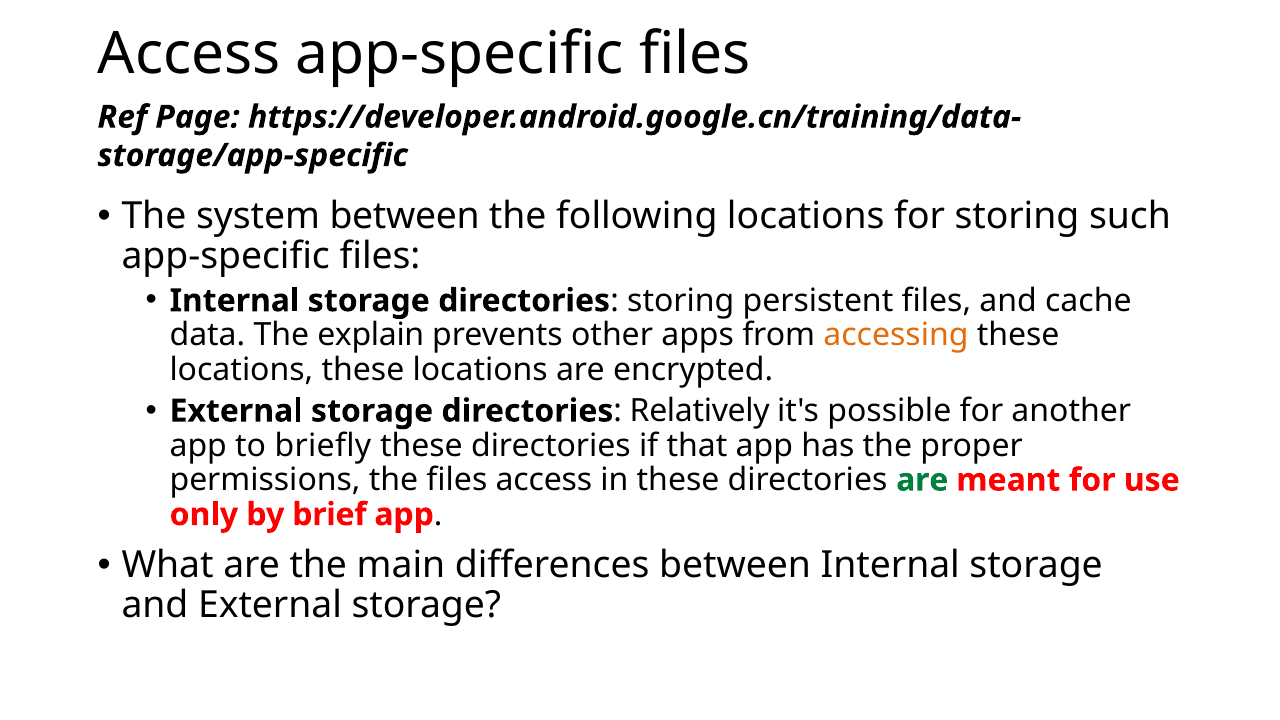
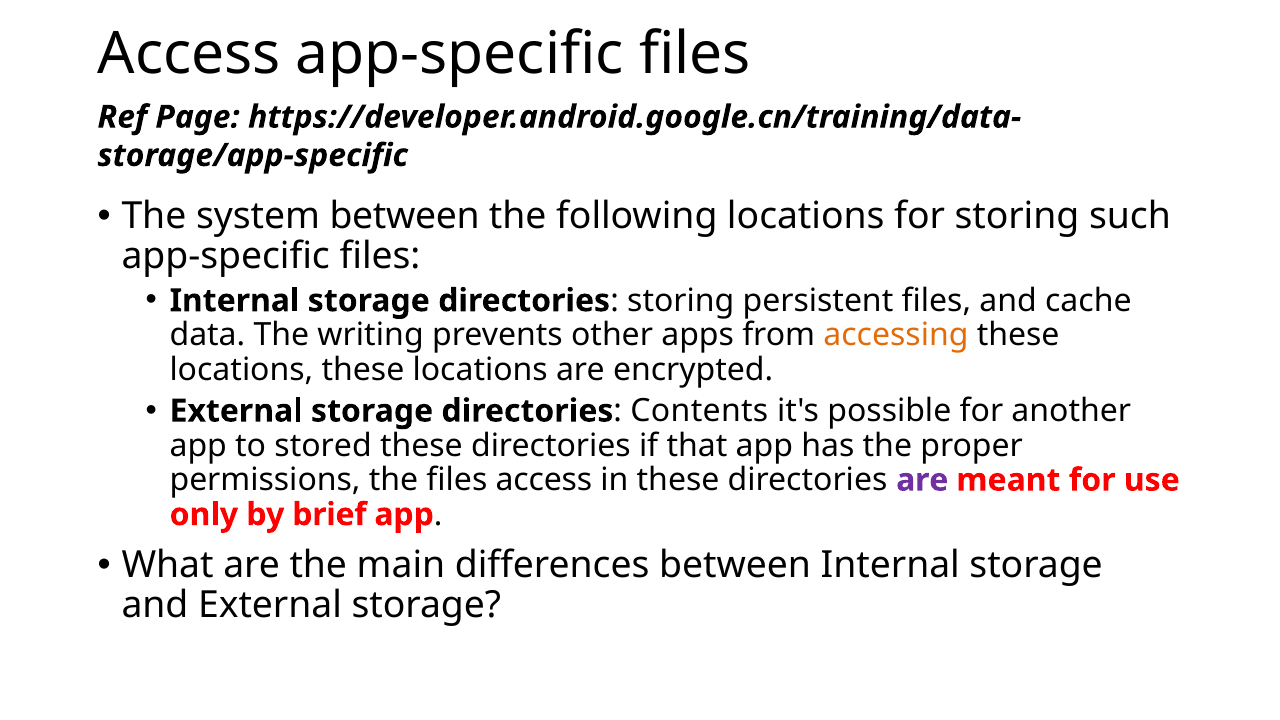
explain: explain -> writing
Relatively: Relatively -> Contents
briefly: briefly -> stored
are at (922, 480) colour: green -> purple
